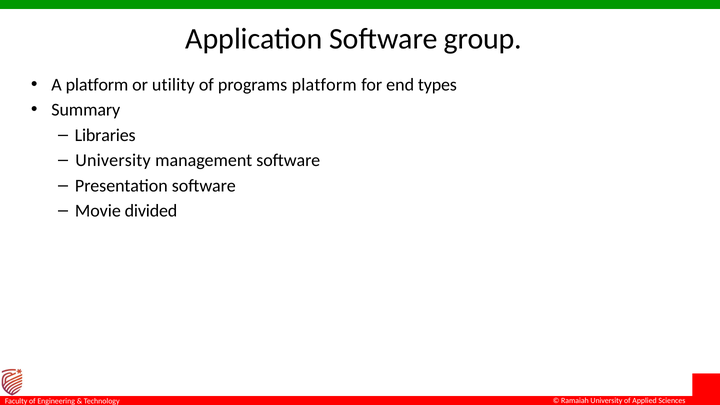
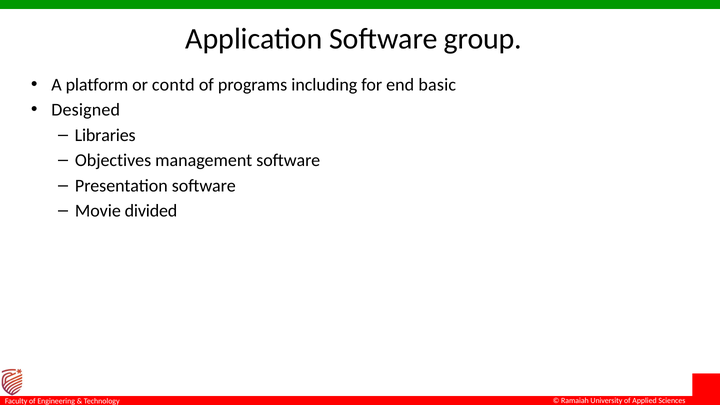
utility: utility -> contd
programs platform: platform -> including
types: types -> basic
Summary: Summary -> Designed
University at (113, 160): University -> Objectives
